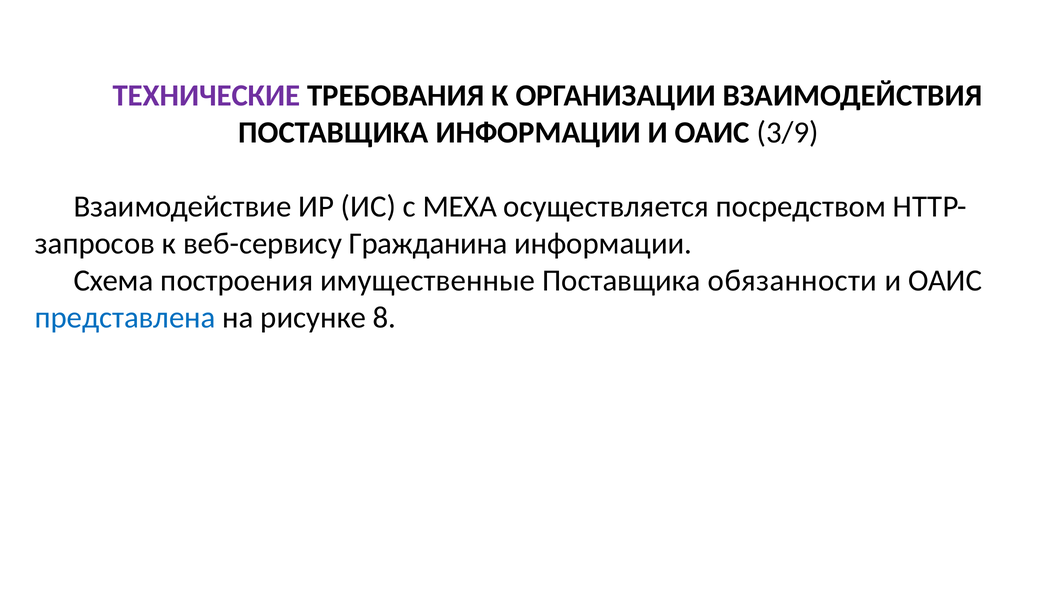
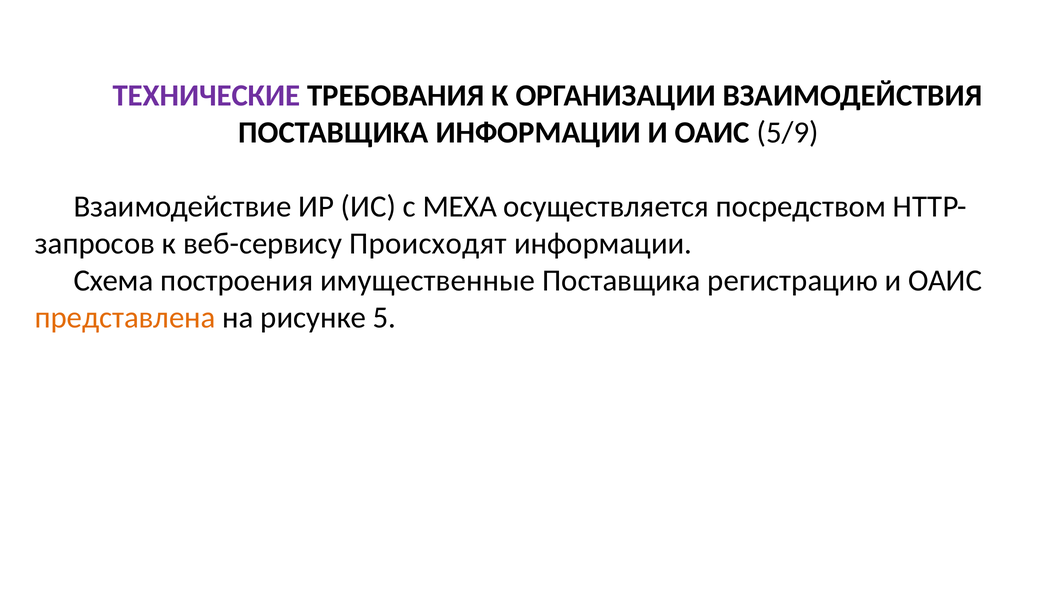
3/9: 3/9 -> 5/9
Гражданина: Гражданина -> Происходят
обязанности: обязанности -> регистрацию
представлена colour: blue -> orange
8: 8 -> 5
